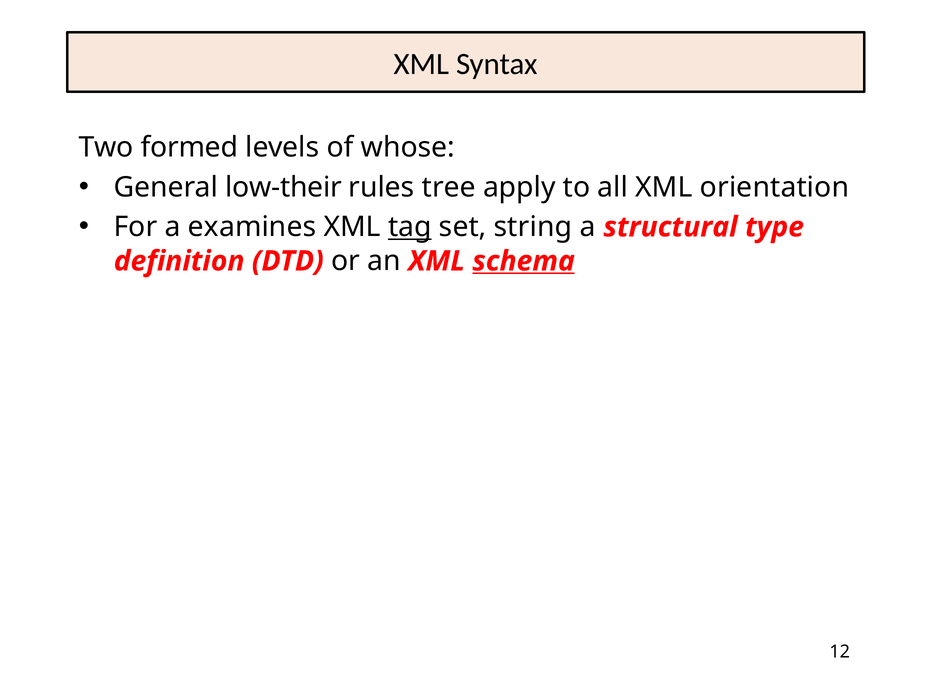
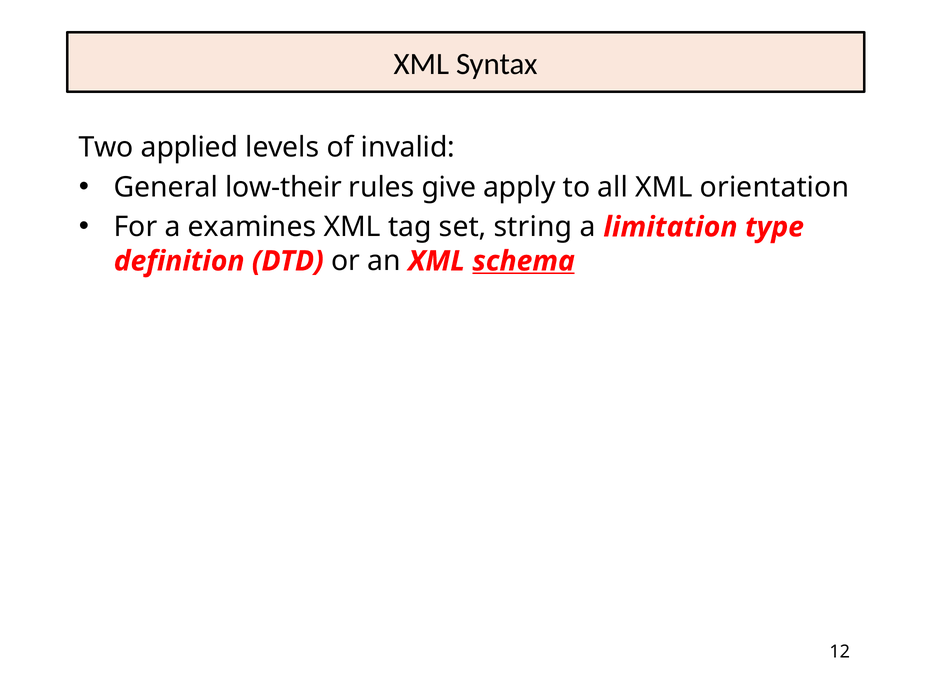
formed: formed -> applied
whose: whose -> invalid
tree: tree -> give
tag underline: present -> none
structural: structural -> limitation
